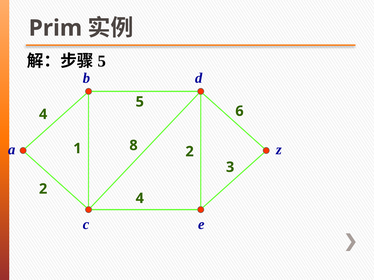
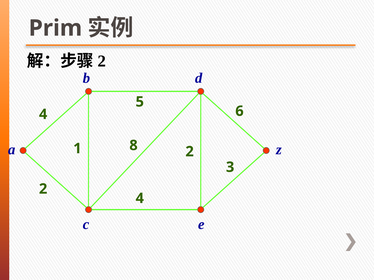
5 at (102, 61): 5 -> 2
